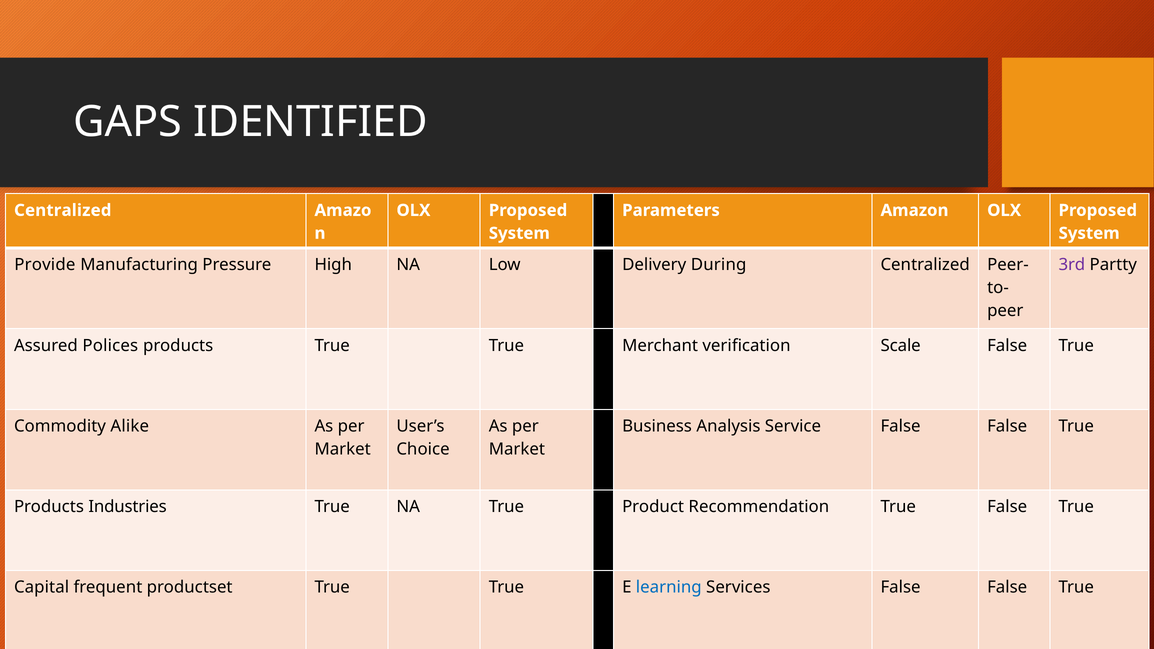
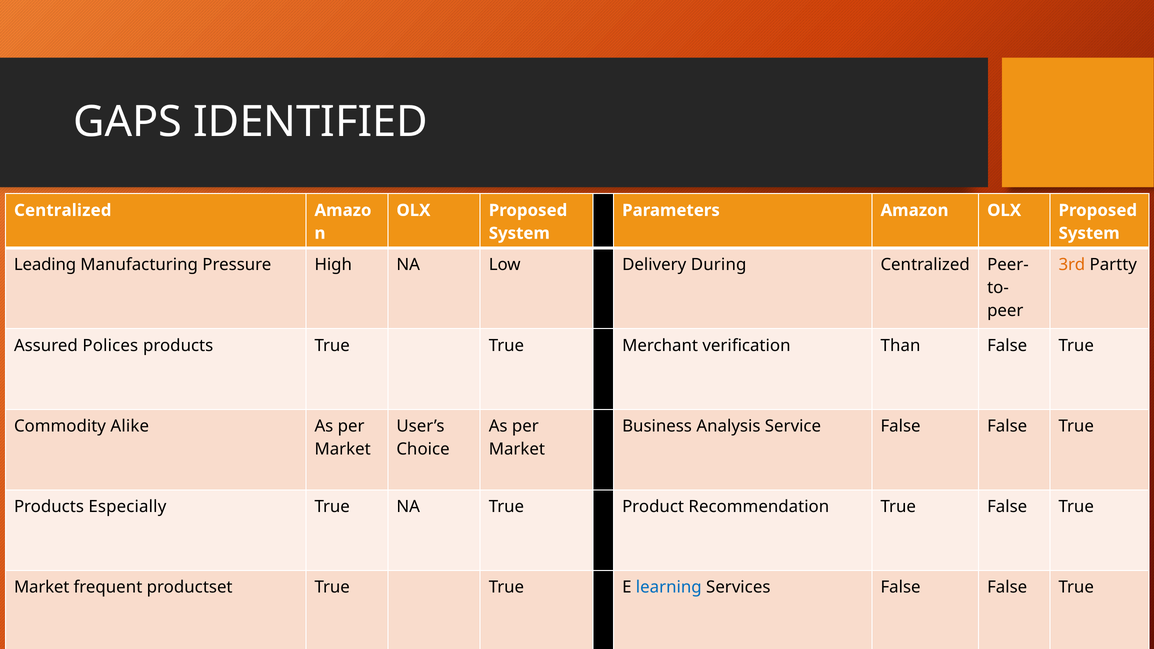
Provide: Provide -> Leading
3rd colour: purple -> orange
Scale: Scale -> Than
Industries: Industries -> Especially
Capital at (42, 587): Capital -> Market
